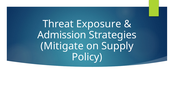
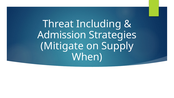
Exposure: Exposure -> Including
Policy: Policy -> When
